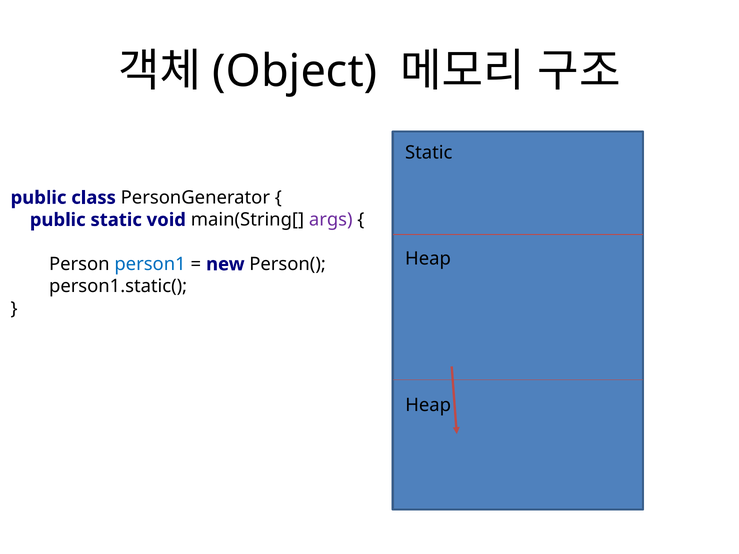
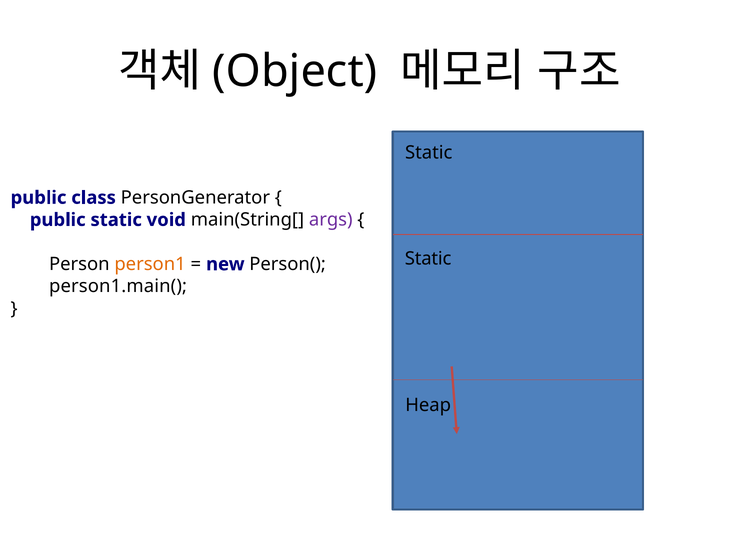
Heap at (428, 259): Heap -> Static
person1 colour: blue -> orange
person1.static(: person1.static( -> person1.main(
